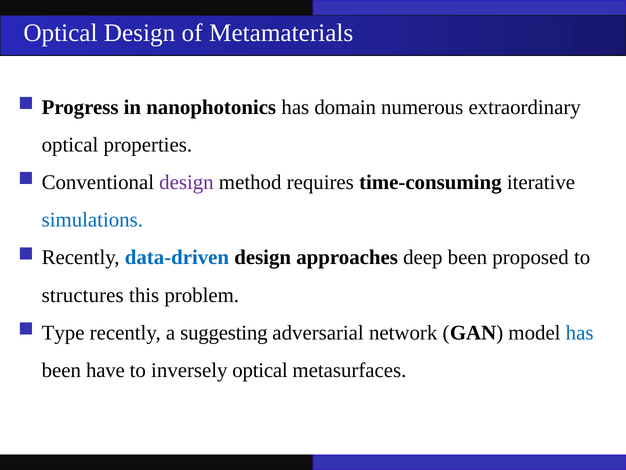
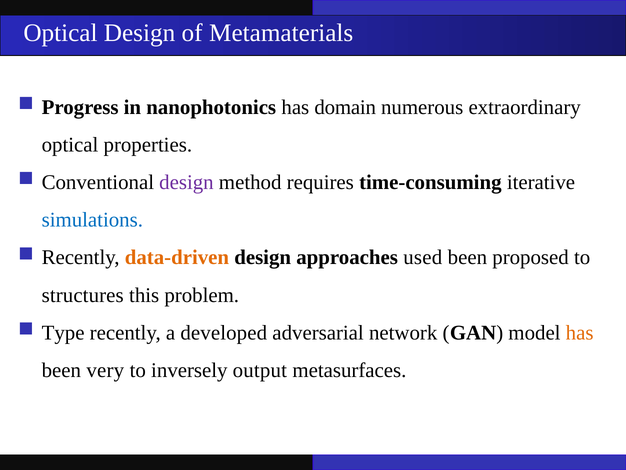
data-driven colour: blue -> orange
deep: deep -> used
suggesting: suggesting -> developed
has at (580, 332) colour: blue -> orange
have: have -> very
inversely optical: optical -> output
